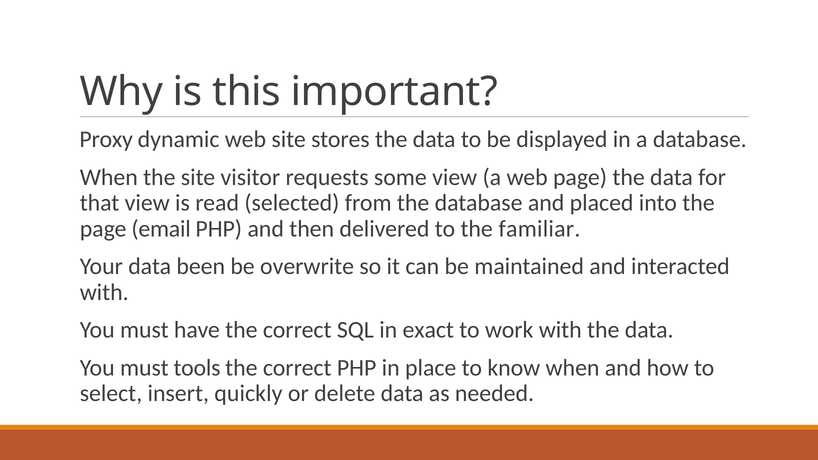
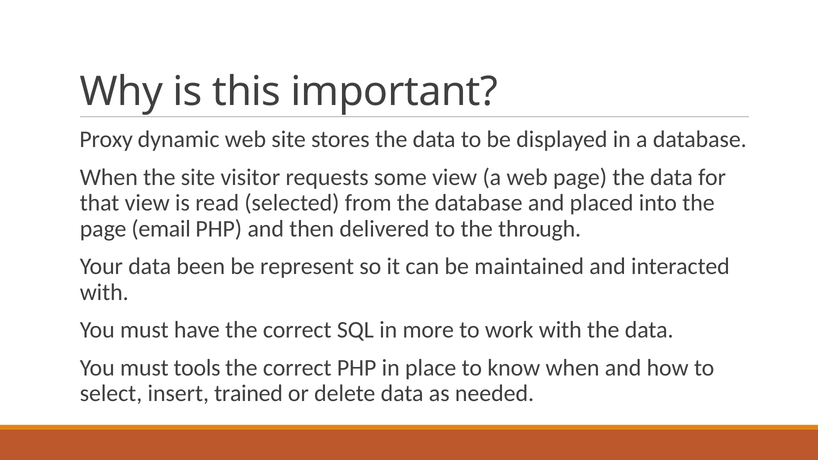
familiar: familiar -> through
overwrite: overwrite -> represent
exact: exact -> more
quickly: quickly -> trained
